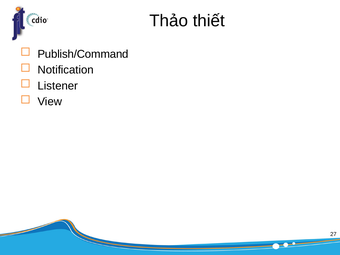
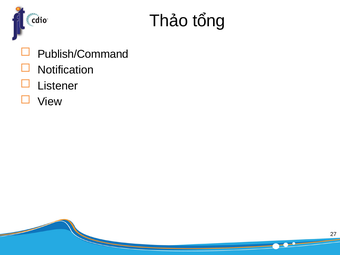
thiết: thiết -> tổng
